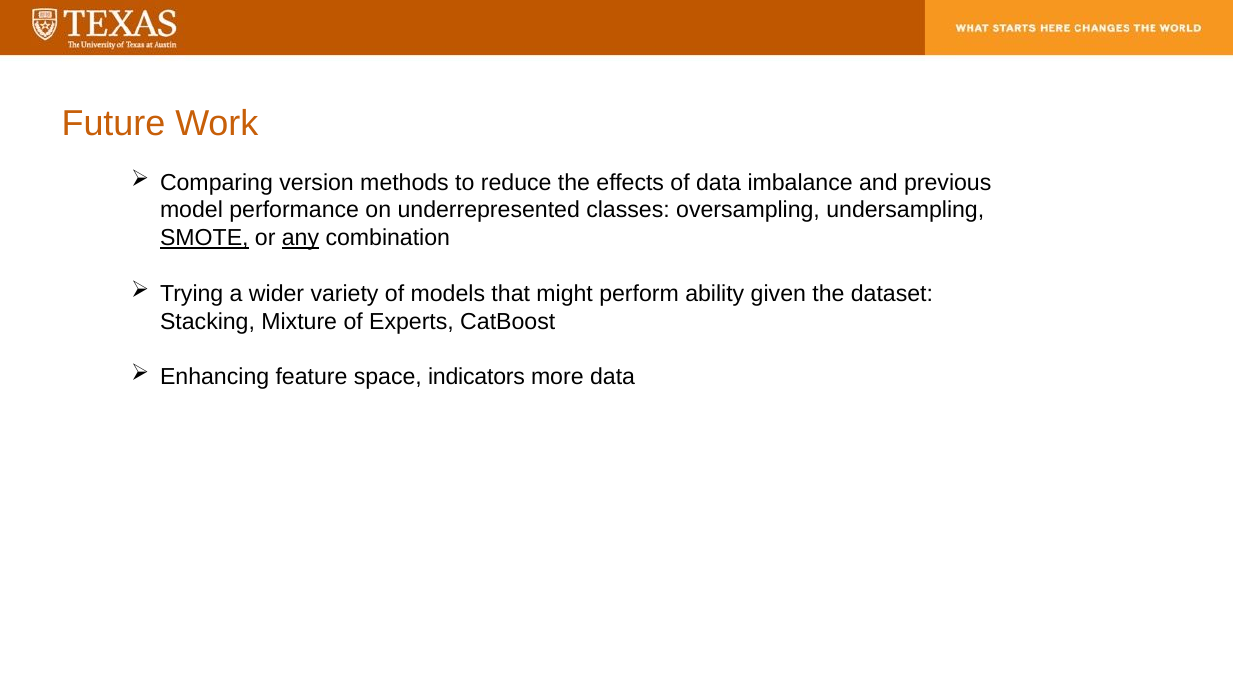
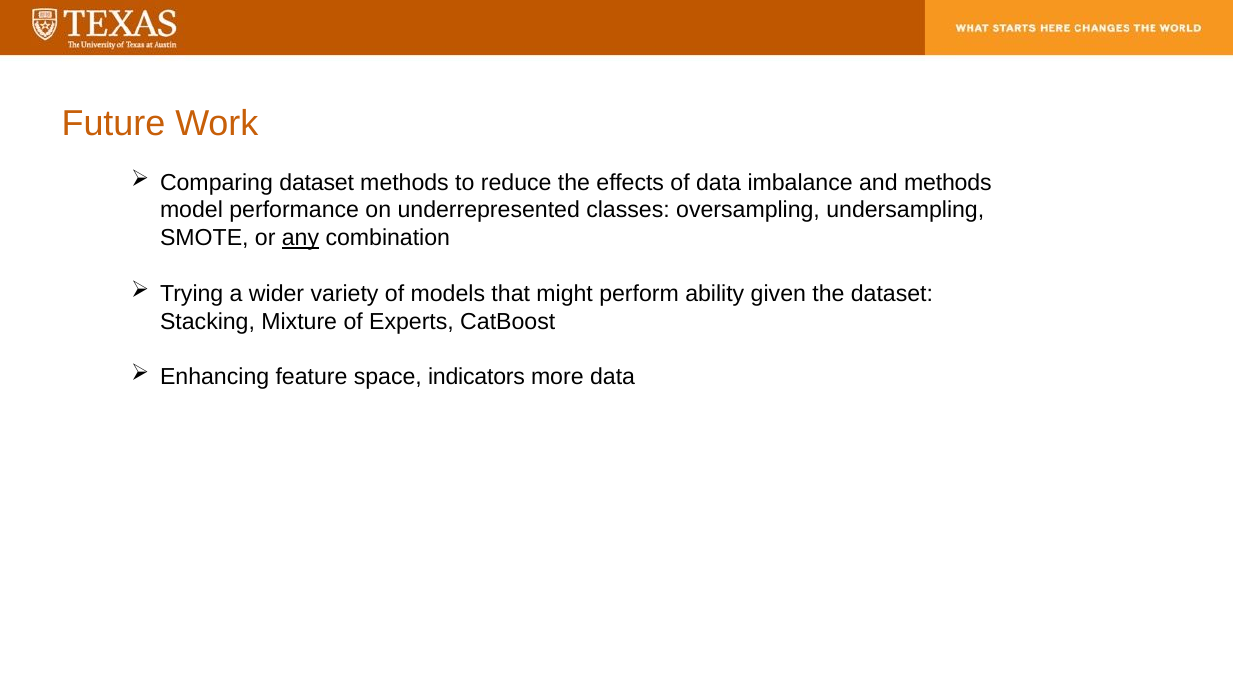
Comparing version: version -> dataset
and previous: previous -> methods
SMOTE underline: present -> none
